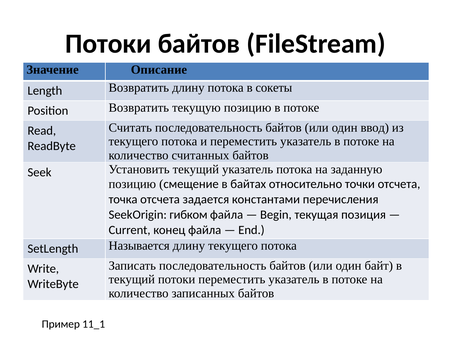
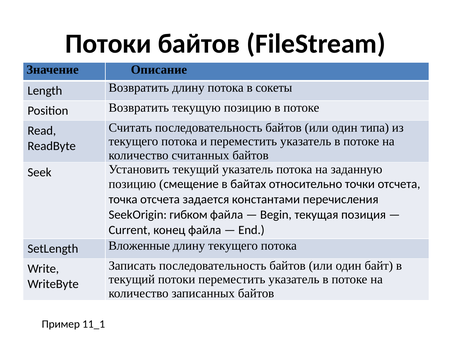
ввод: ввод -> типа
Называется: Называется -> Вложенные
